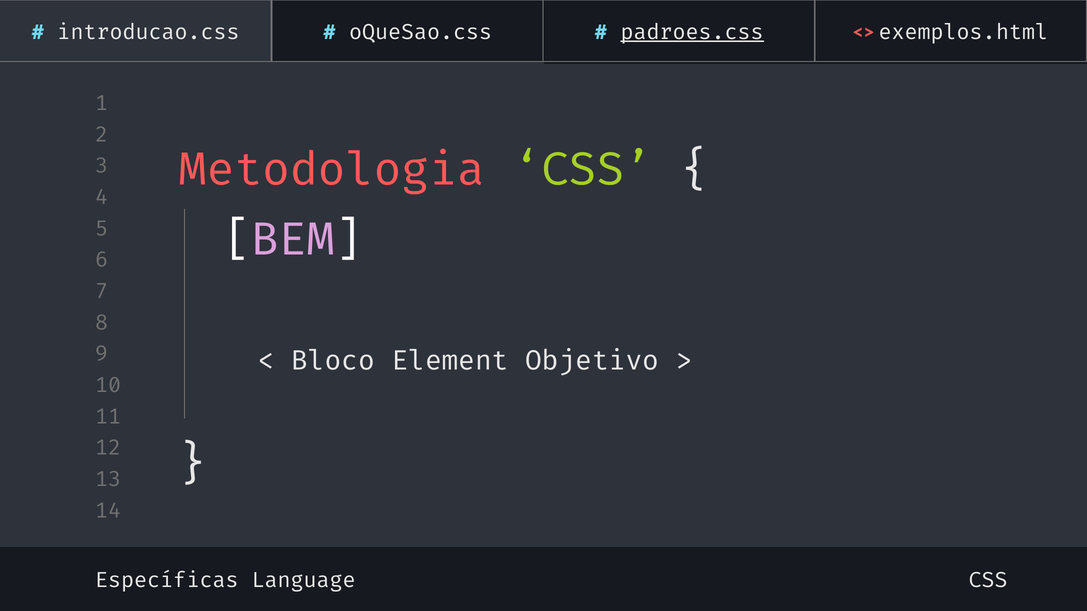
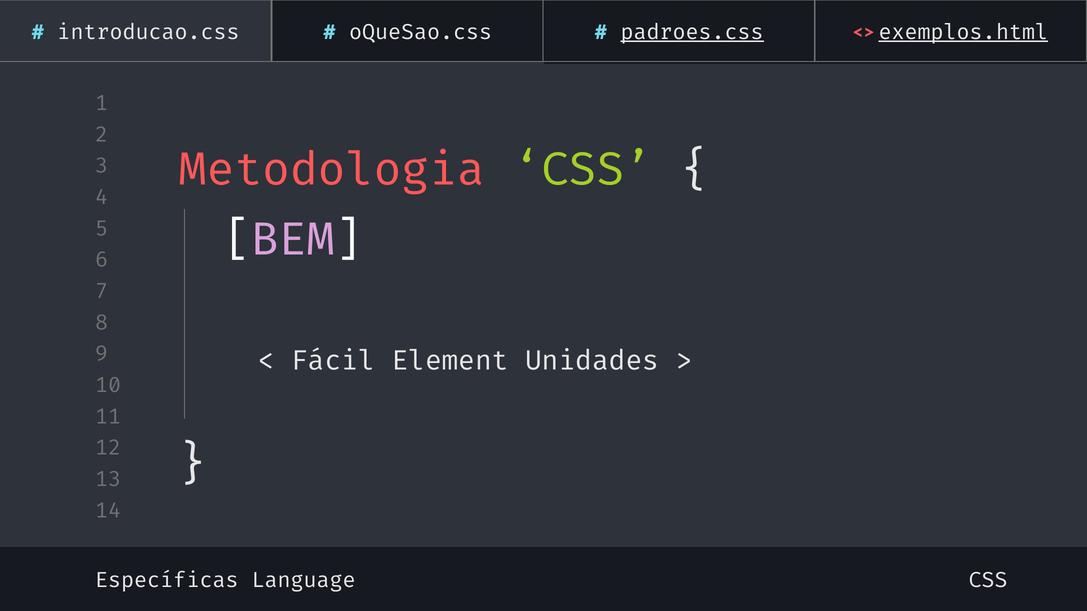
exemplos.html underline: none -> present
Bloco: Bloco -> Fácil
Objetivo: Objetivo -> Unidades
